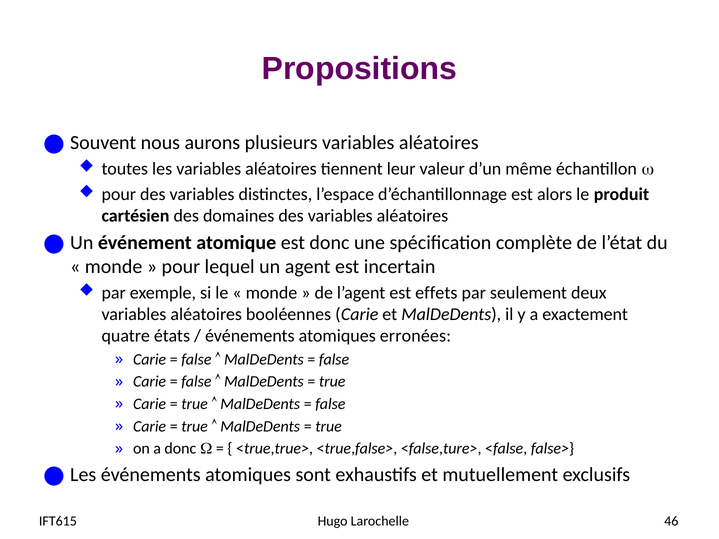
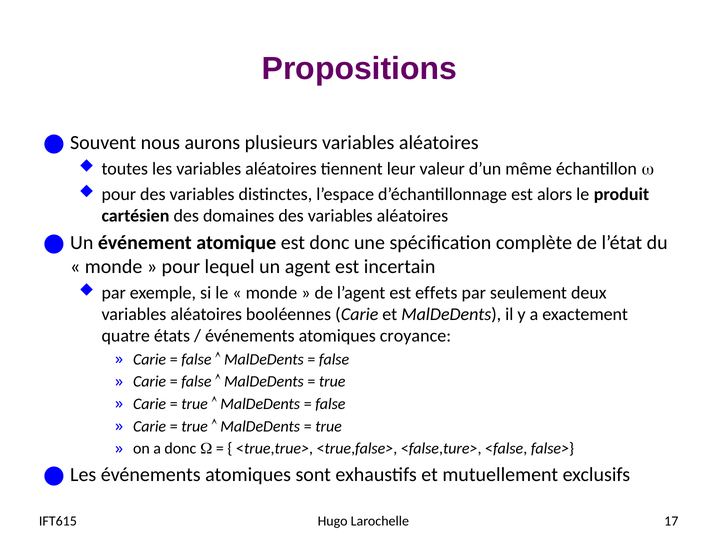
erronées: erronées -> croyance
46: 46 -> 17
